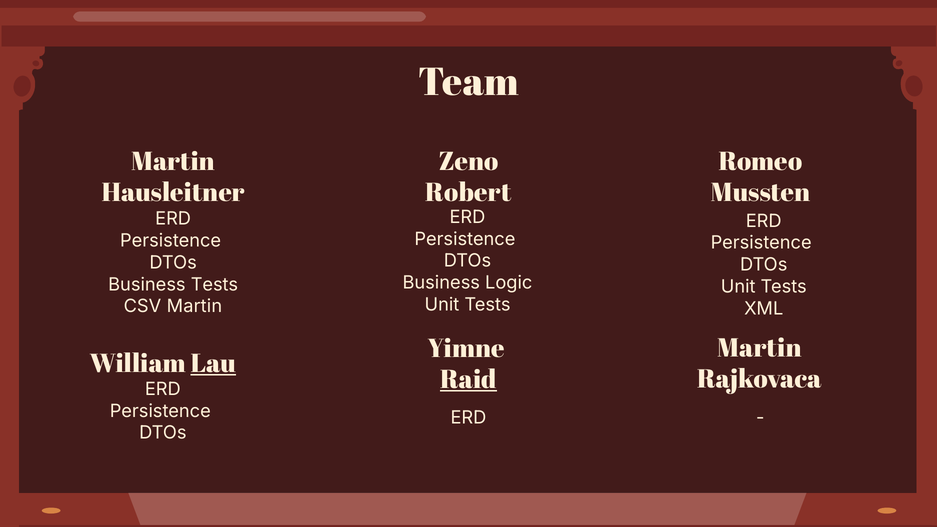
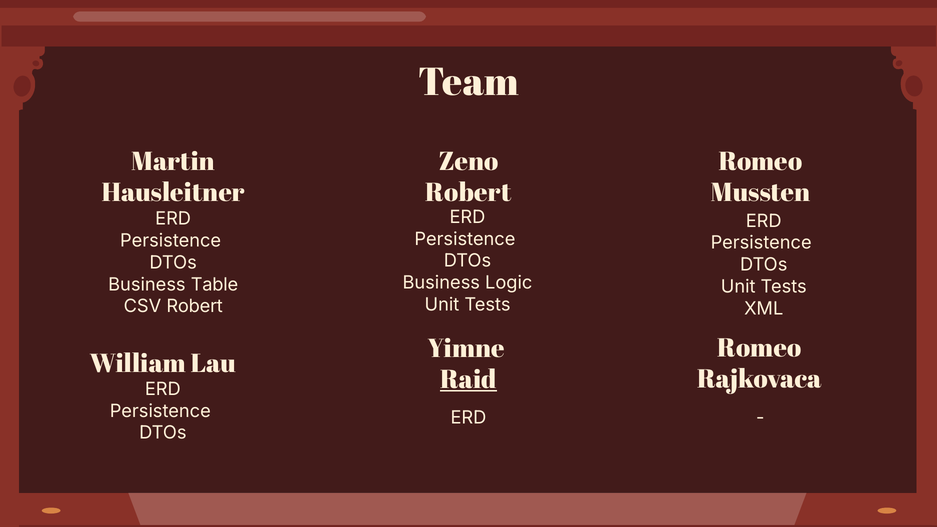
Business Tests: Tests -> Table
CSV Martin: Martin -> Robert
Martin at (759, 348): Martin -> Romeo
Lau underline: present -> none
